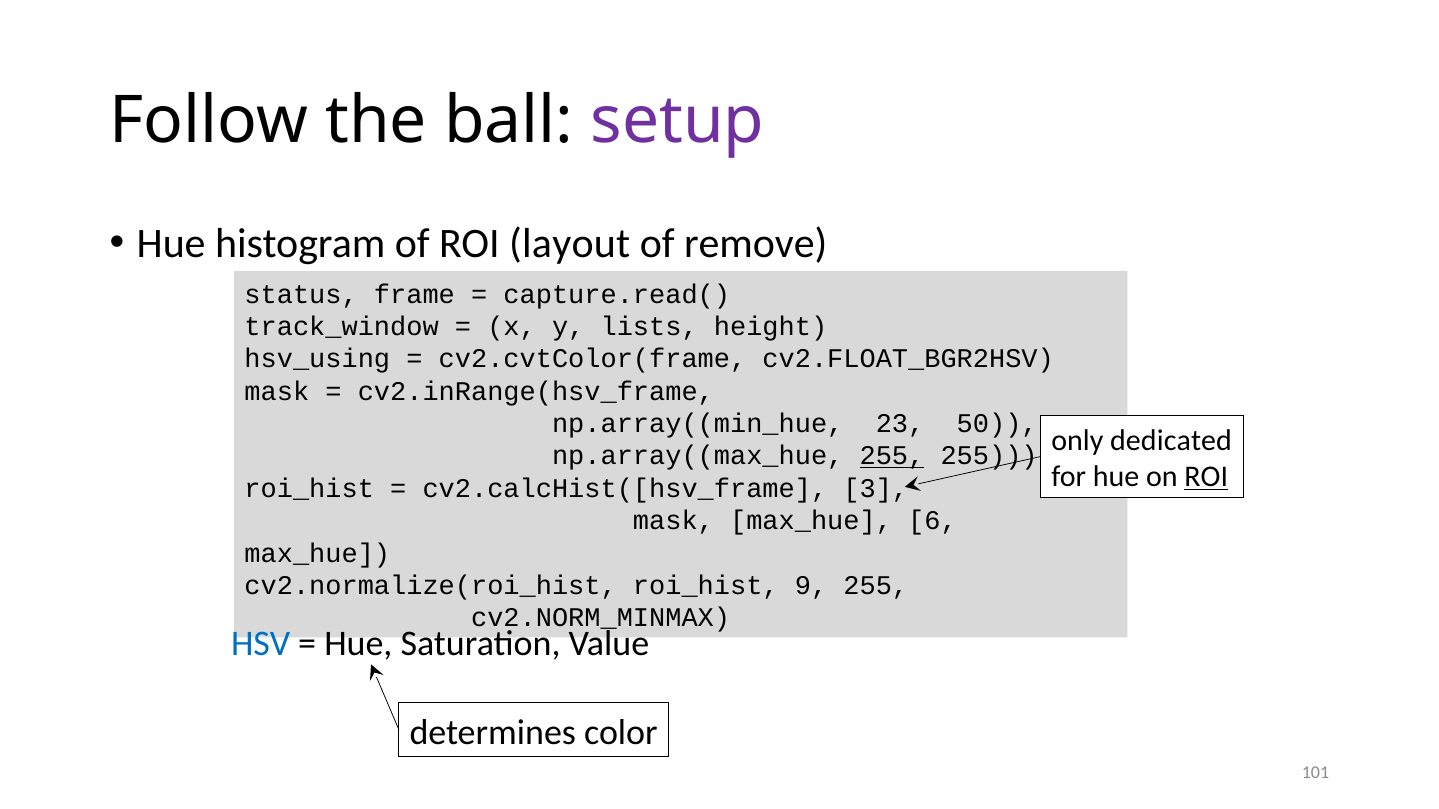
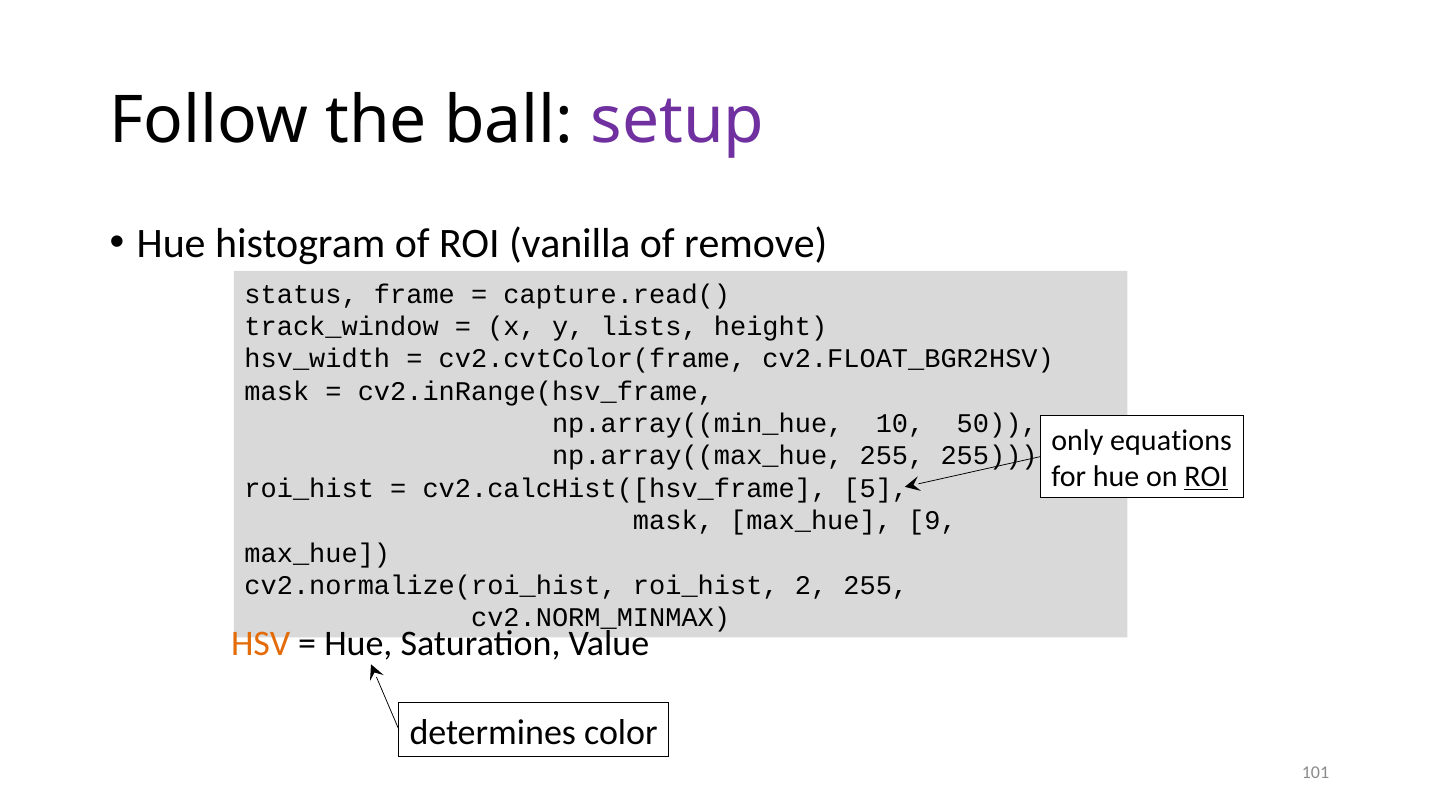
layout: layout -> vanilla
hsv_using: hsv_using -> hsv_width
23: 23 -> 10
dedicated: dedicated -> equations
255 at (892, 456) underline: present -> none
3: 3 -> 5
6: 6 -> 9
9: 9 -> 2
HSV colour: blue -> orange
